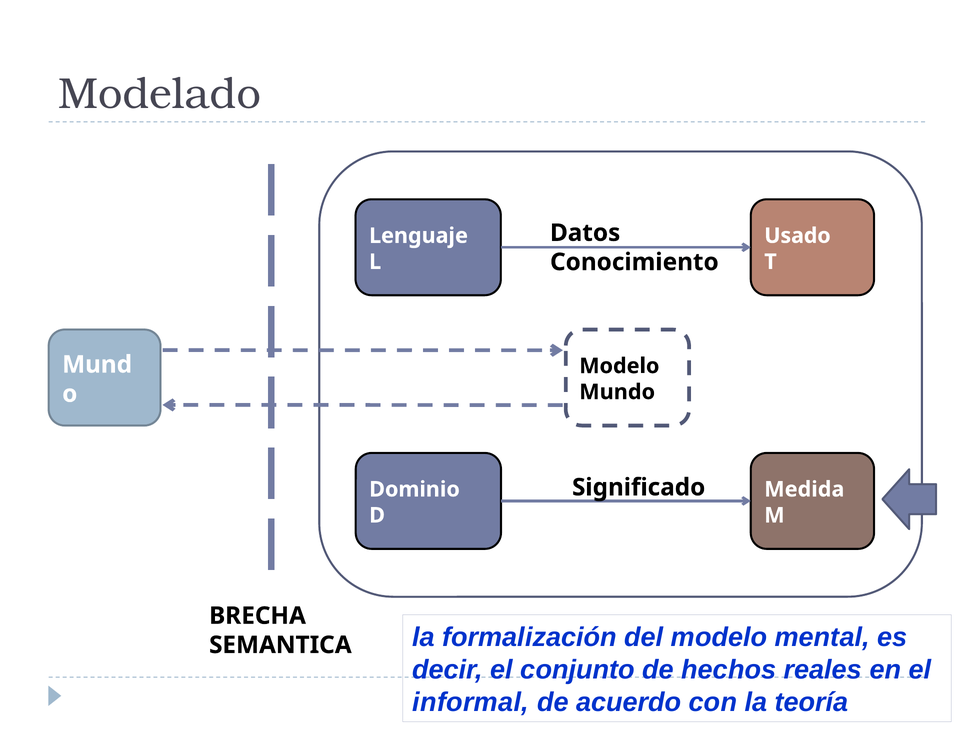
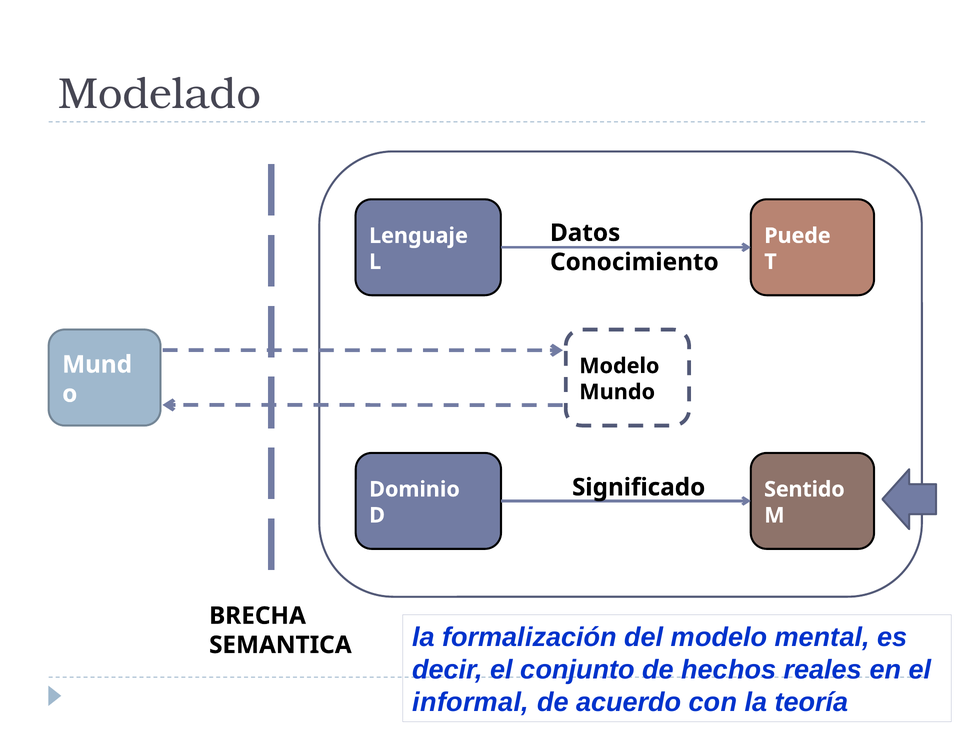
Usado: Usado -> Puede
Medida: Medida -> Sentido
